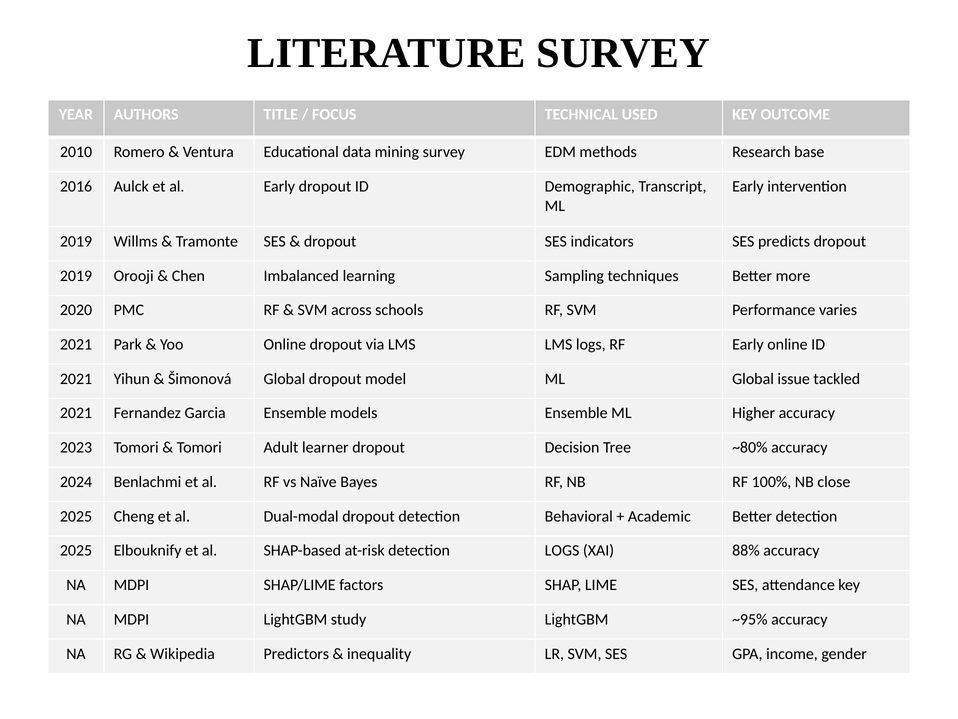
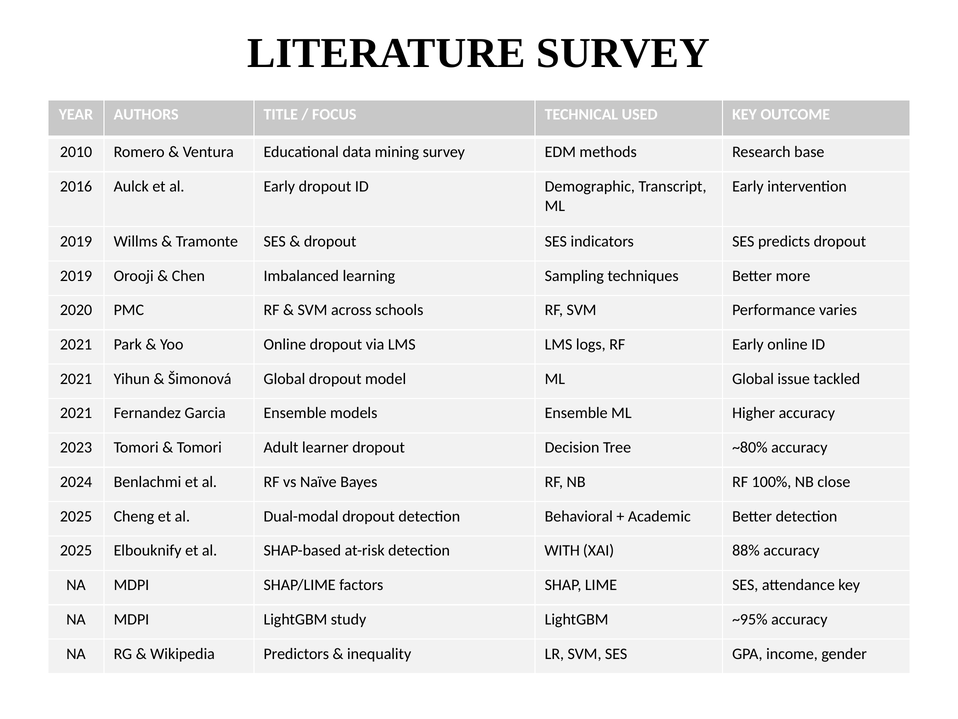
detection LOGS: LOGS -> WITH
